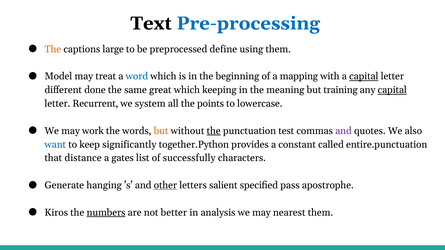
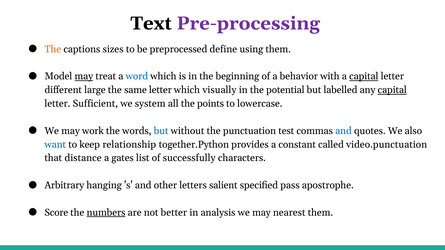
Pre-processing colour: blue -> purple
large: large -> sizes
may at (84, 76) underline: none -> present
mapping: mapping -> behavior
done: done -> large
same great: great -> letter
keeping: keeping -> visually
meaning: meaning -> potential
training: training -> labelled
Recurrent: Recurrent -> Sufficient
but at (161, 131) colour: orange -> blue
the at (214, 131) underline: present -> none
and at (343, 131) colour: purple -> blue
significantly: significantly -> relationship
entire.punctuation: entire.punctuation -> video.punctuation
Generate: Generate -> Arbitrary
other underline: present -> none
Kiros: Kiros -> Score
